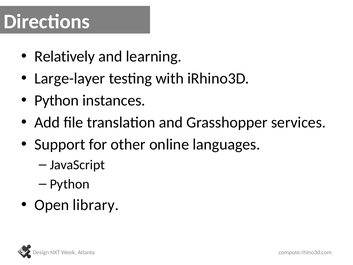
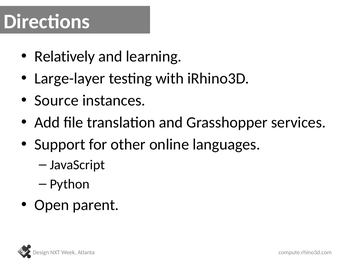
Python at (57, 100): Python -> Source
library: library -> parent
